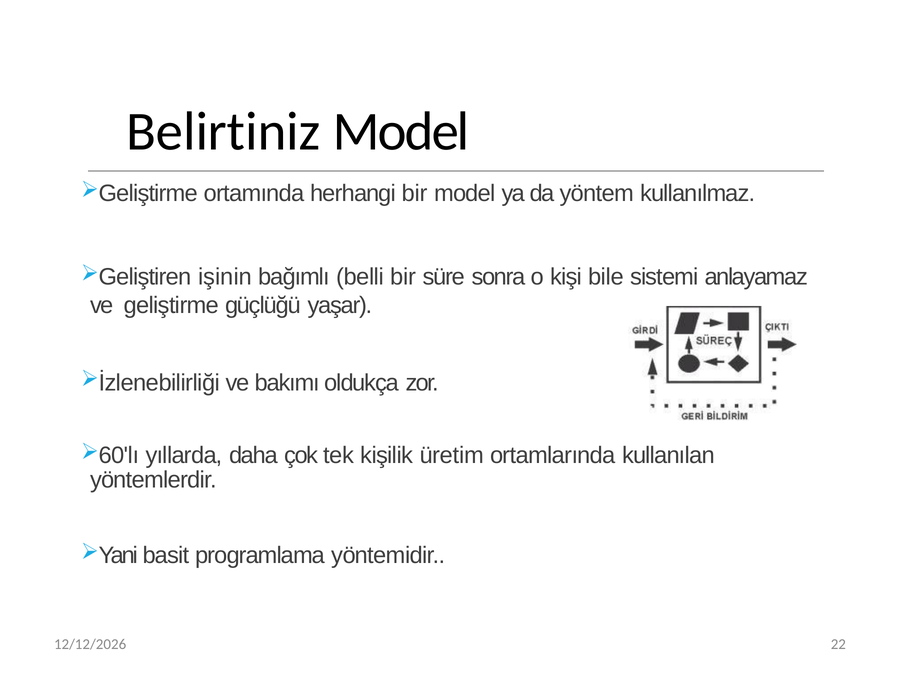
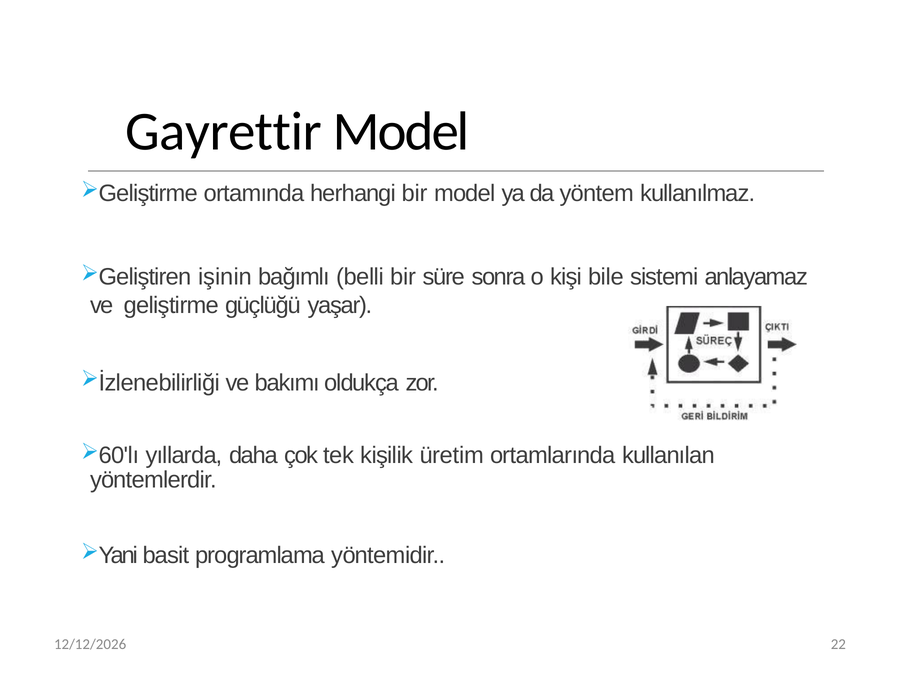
Belirtiniz: Belirtiniz -> Gayrettir
